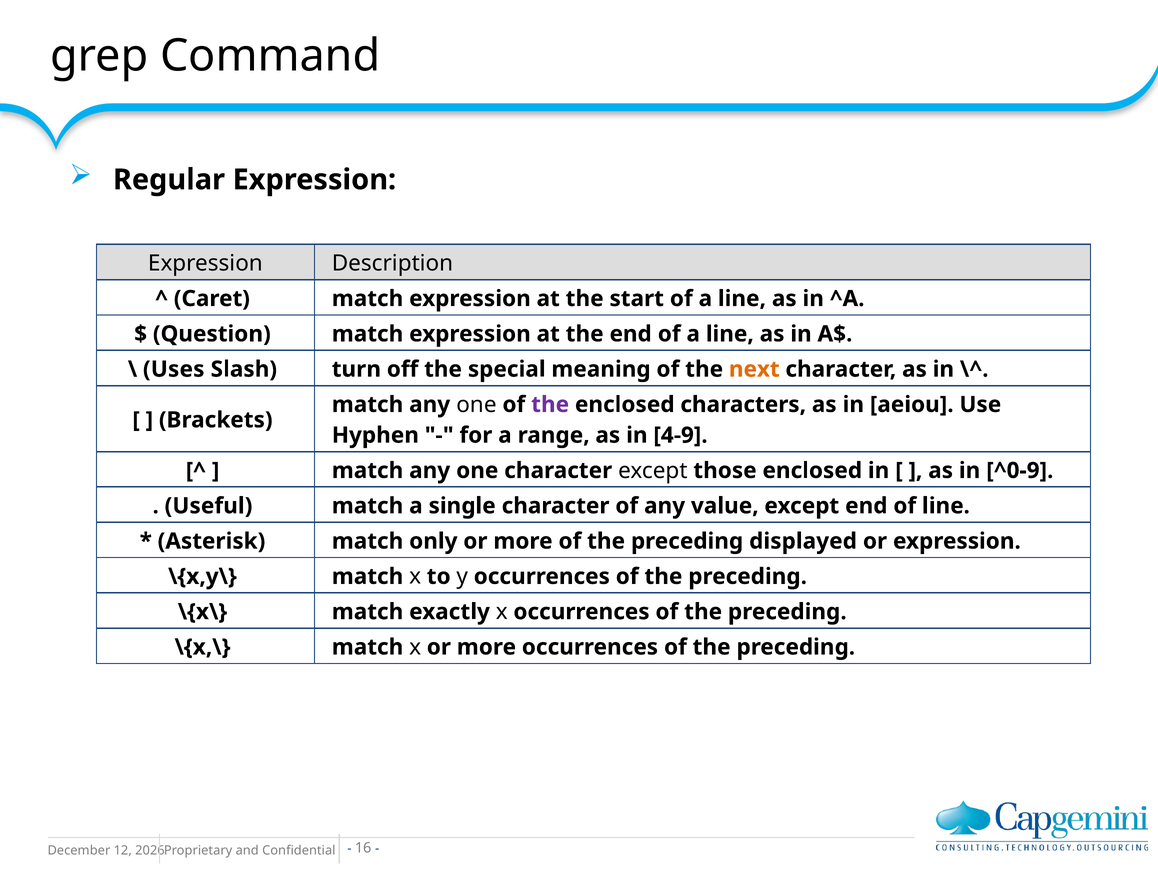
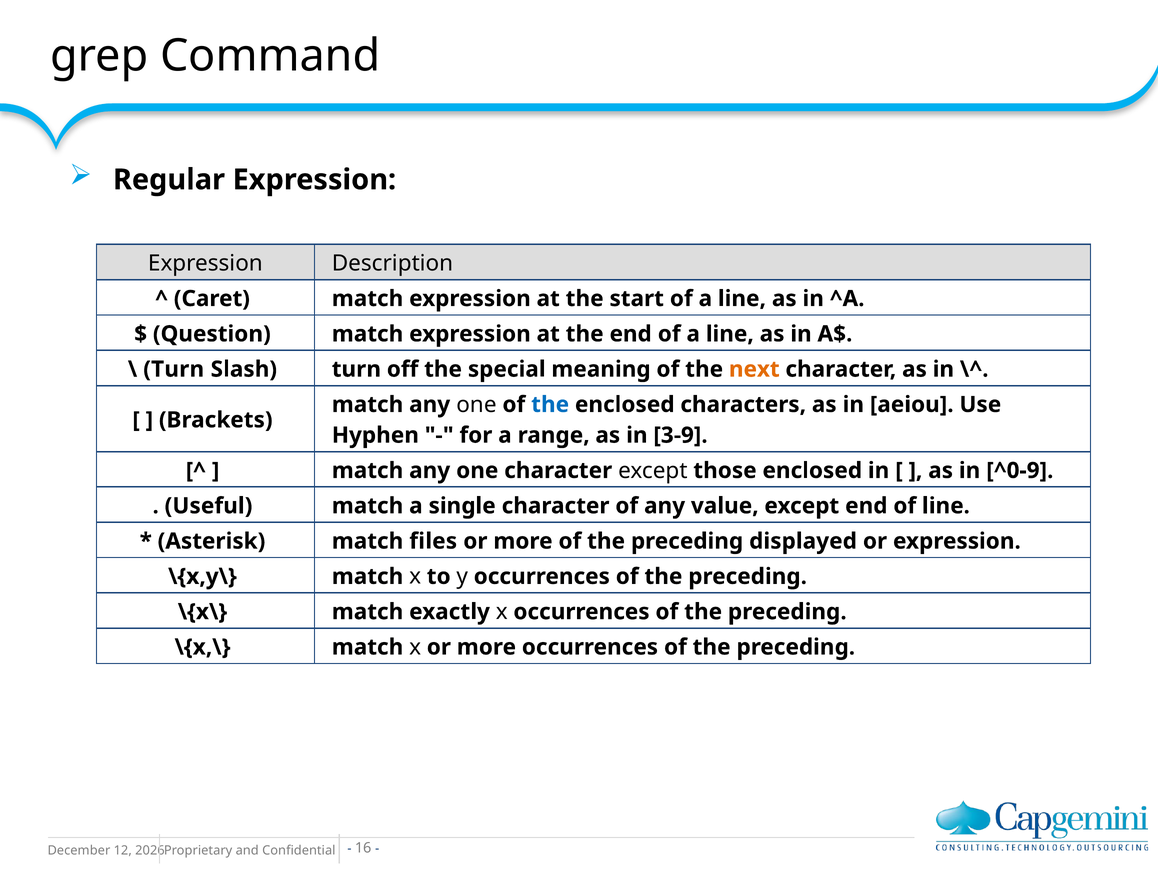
Uses at (174, 369): Uses -> Turn
the at (550, 404) colour: purple -> blue
4-9: 4-9 -> 3-9
only: only -> files
